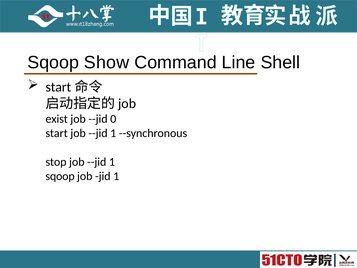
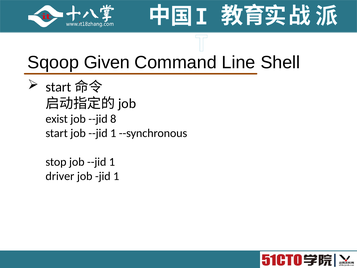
Show: Show -> Given
0: 0 -> 8
sqoop at (60, 176): sqoop -> driver
